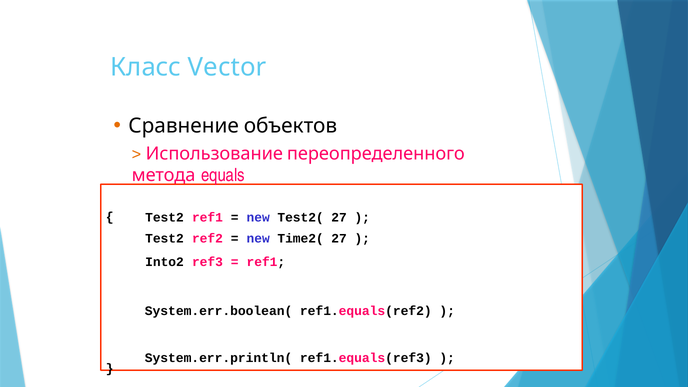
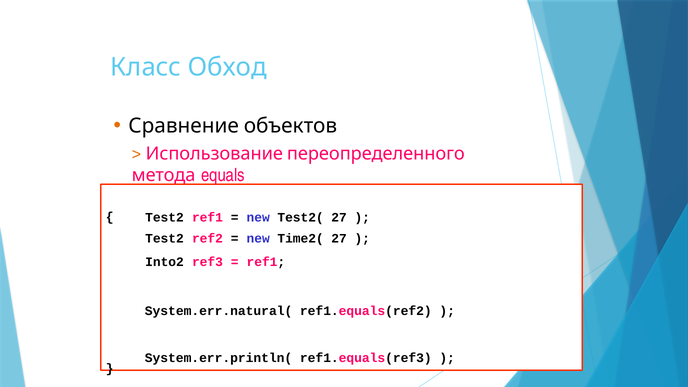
Vector: Vector -> Обход
System.err.boolean(: System.err.boolean( -> System.err.natural(
